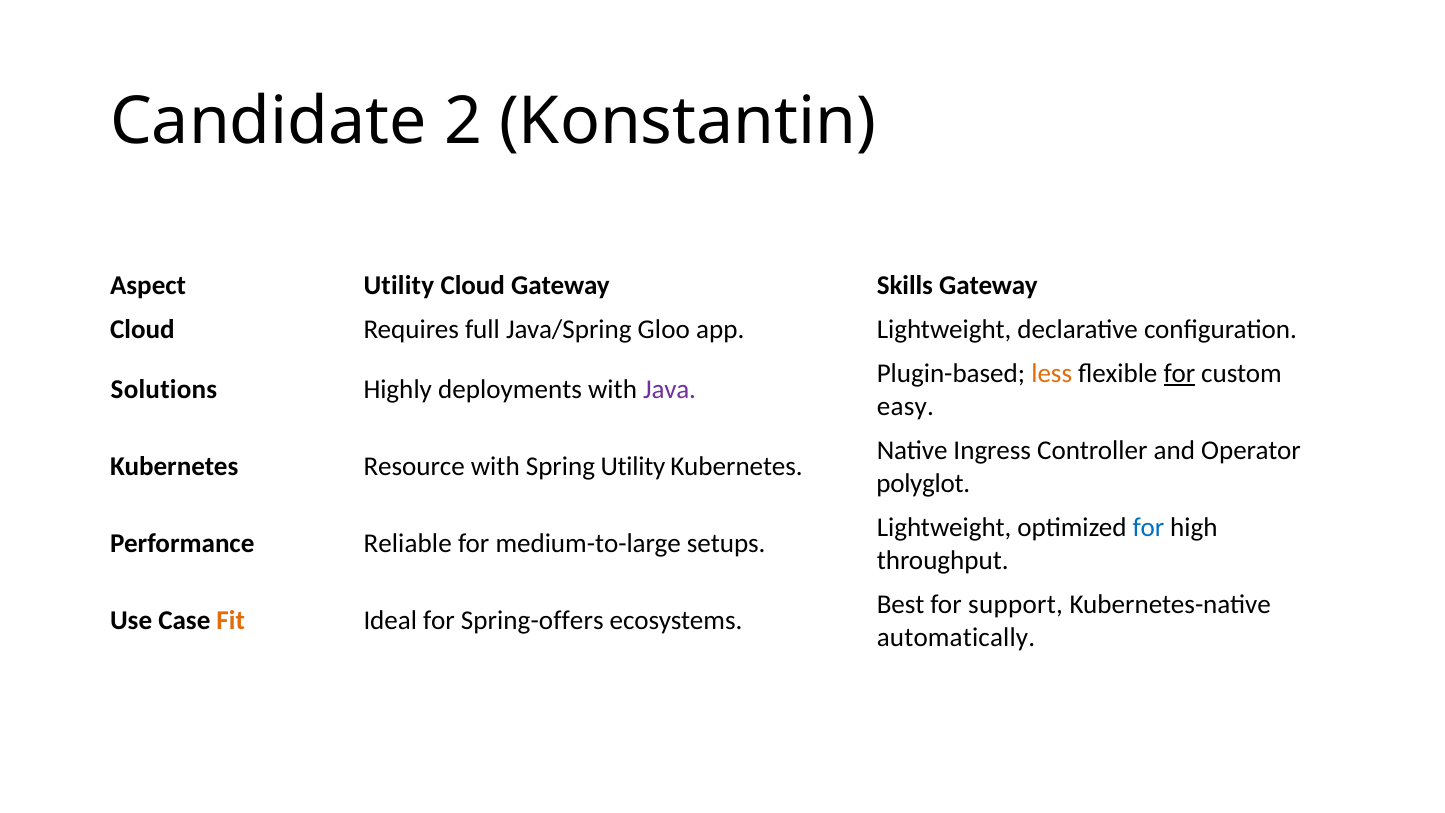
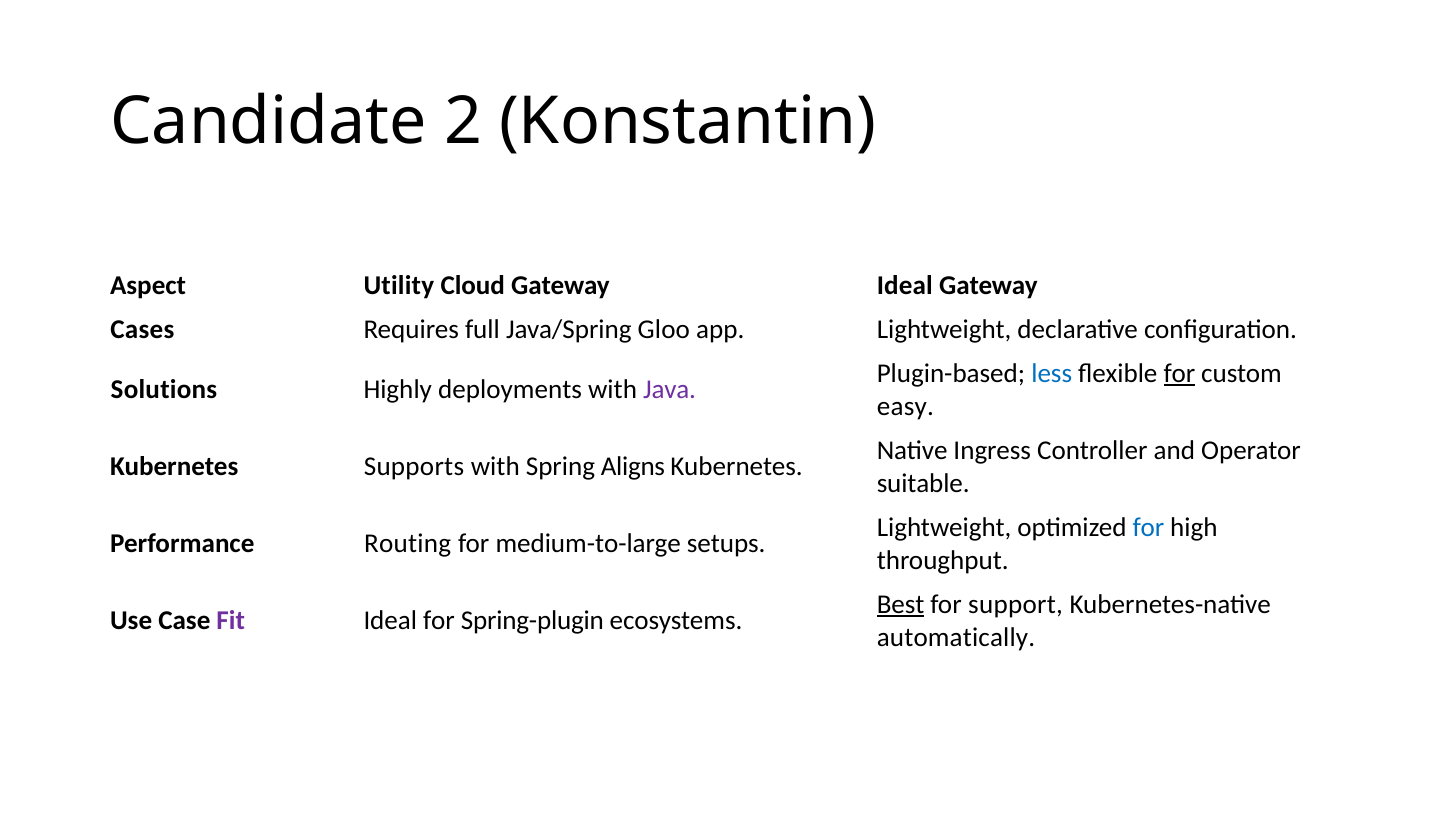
Gateway Skills: Skills -> Ideal
Cloud at (142, 329): Cloud -> Cases
less colour: orange -> blue
Resource: Resource -> Supports
Spring Utility: Utility -> Aligns
polyglot: polyglot -> suitable
Reliable: Reliable -> Routing
Best underline: none -> present
Fit colour: orange -> purple
Spring-offers: Spring-offers -> Spring-plugin
